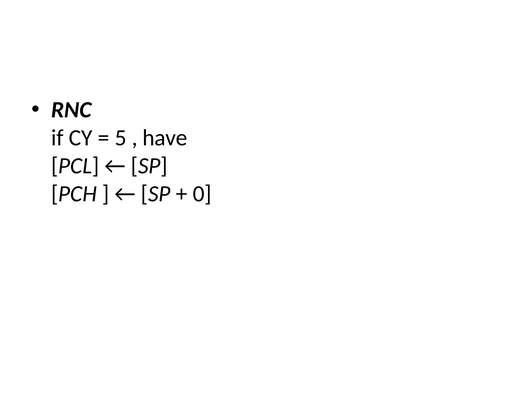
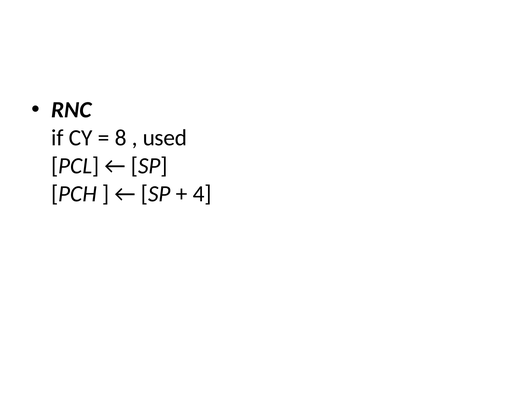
5: 5 -> 8
have: have -> used
0: 0 -> 4
